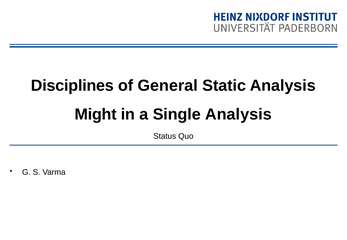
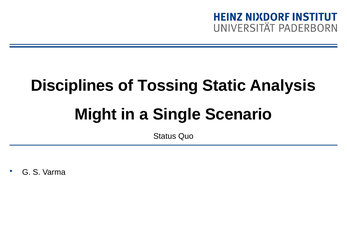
General: General -> Tossing
Single Analysis: Analysis -> Scenario
